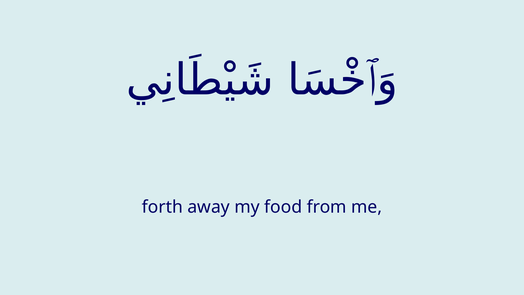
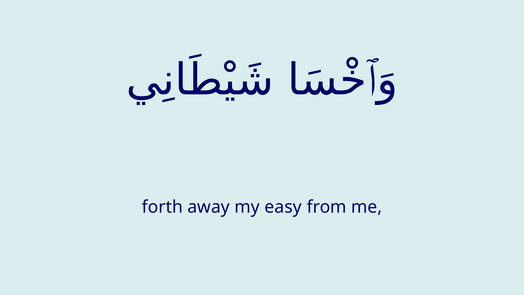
food: food -> easy
